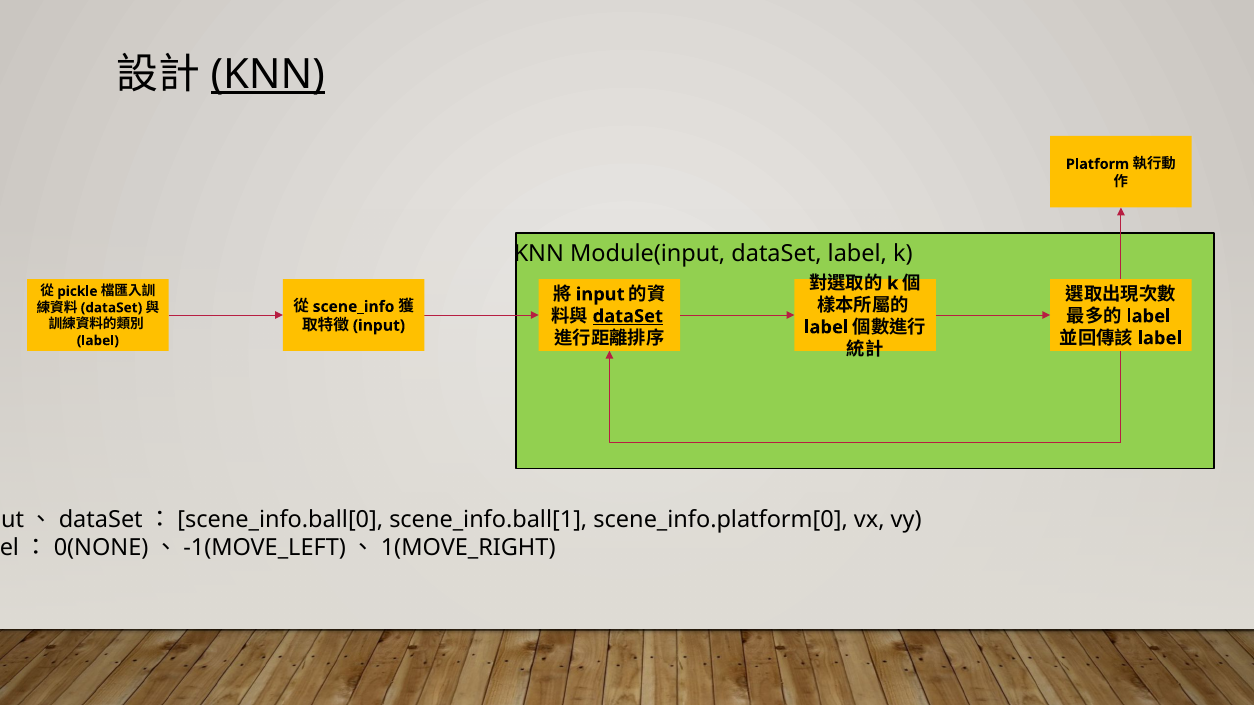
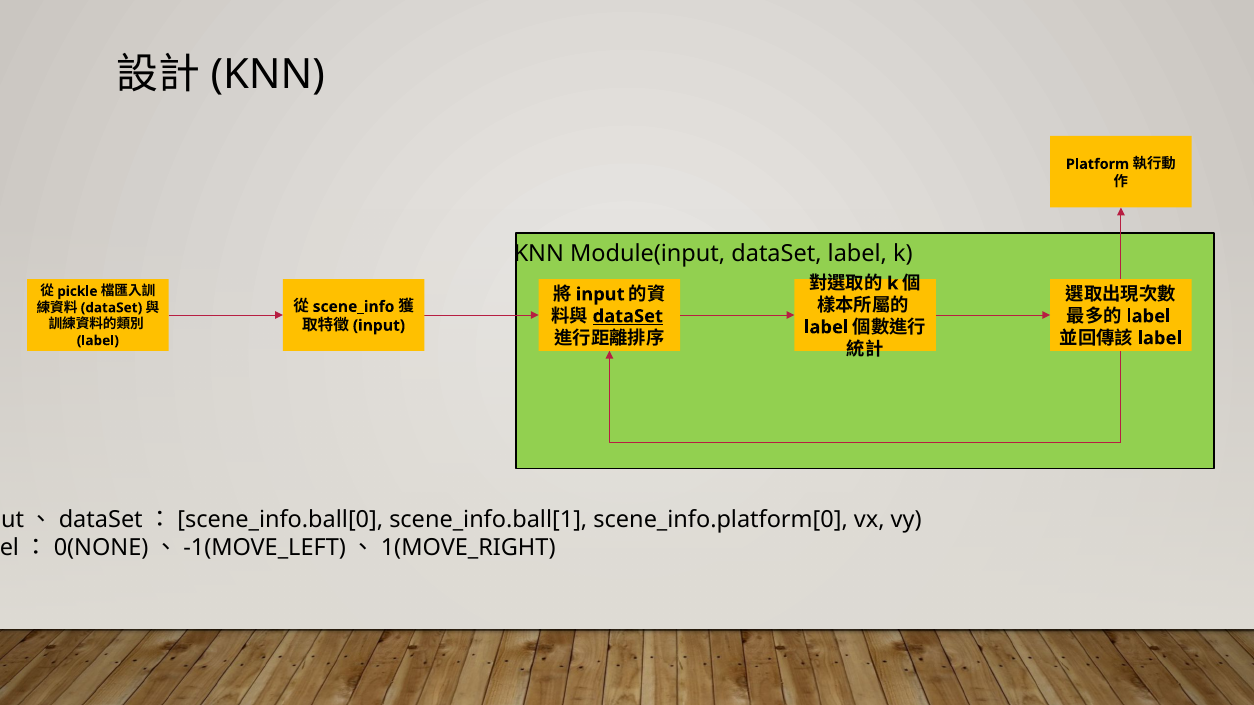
KNN at (268, 74) underline: present -> none
